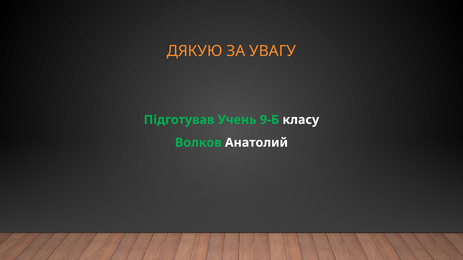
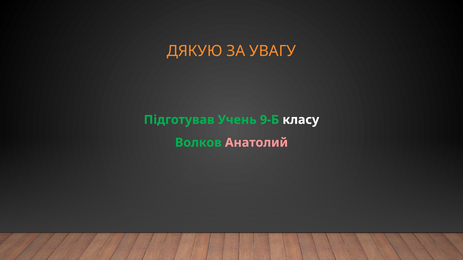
Анатолий colour: white -> pink
